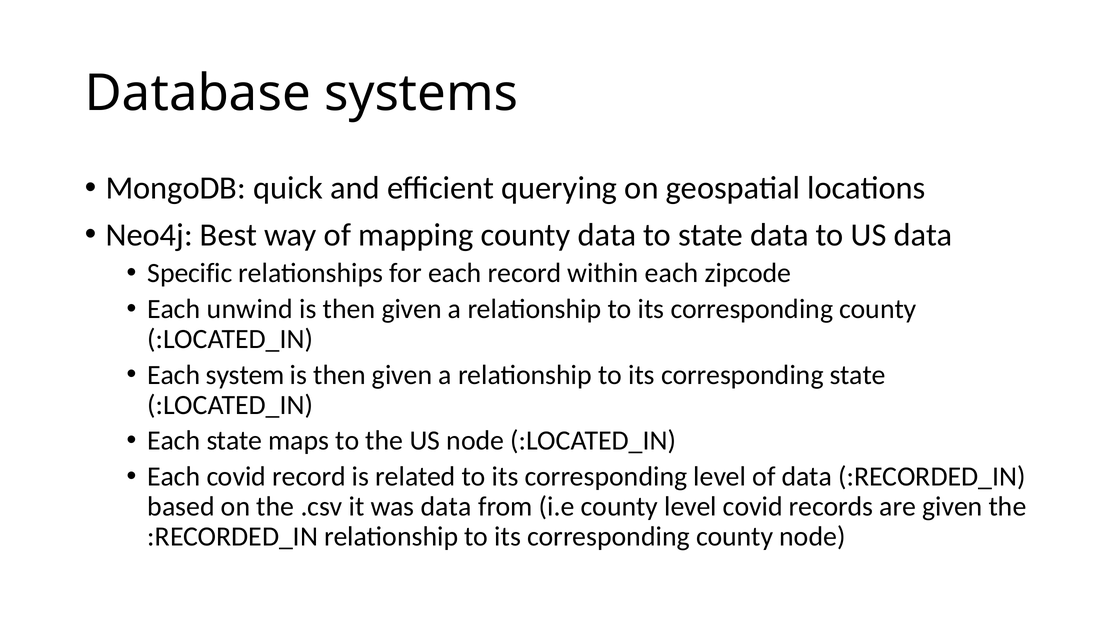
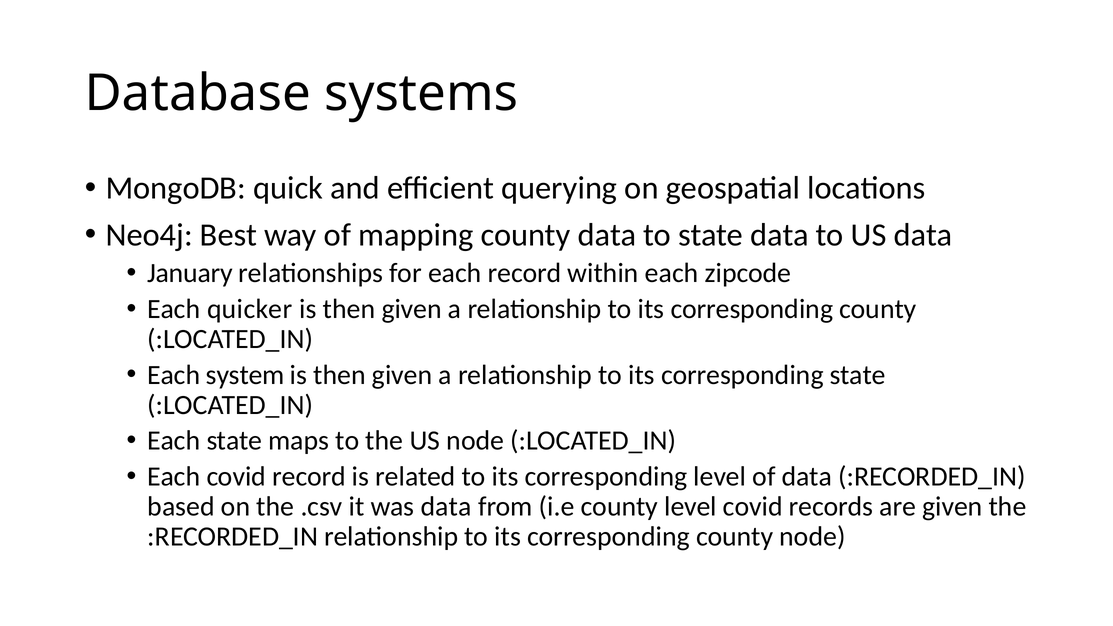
Specific: Specific -> January
unwind: unwind -> quicker
